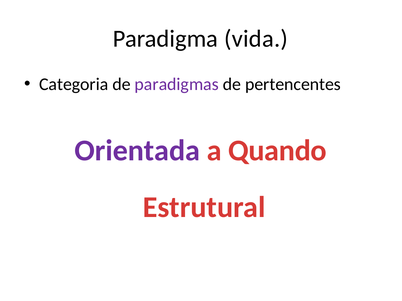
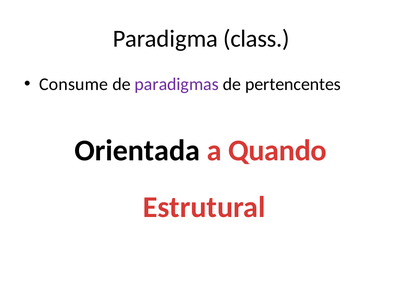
vida: vida -> class
Categoria: Categoria -> Consume
Orientada colour: purple -> black
